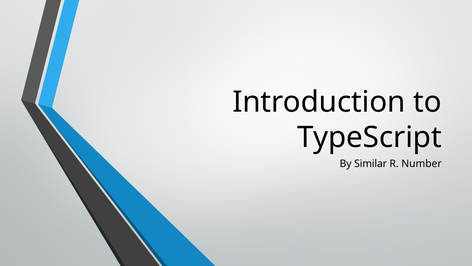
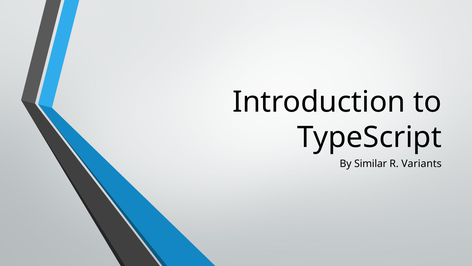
Number: Number -> Variants
